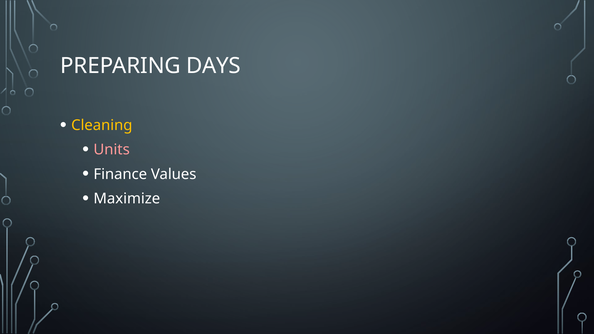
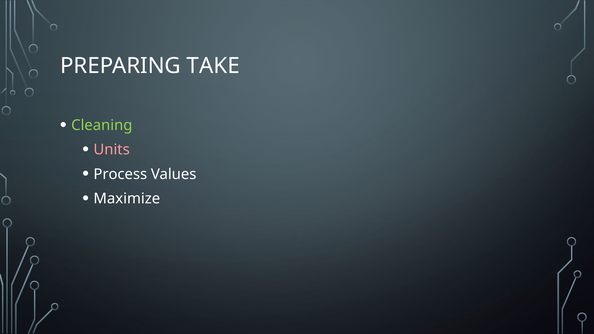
DAYS: DAYS -> TAKE
Cleaning colour: yellow -> light green
Finance: Finance -> Process
